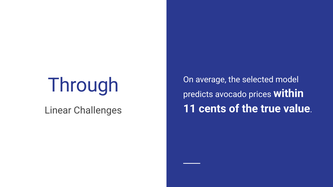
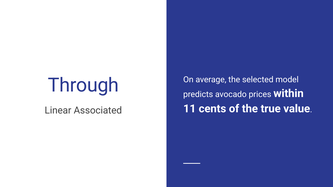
Challenges: Challenges -> Associated
